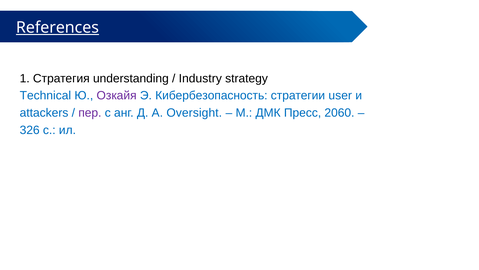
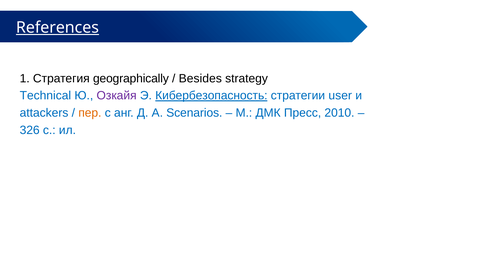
understanding: understanding -> geographically
Industry: Industry -> Besides
Кибербезопасность underline: none -> present
пер colour: purple -> orange
Oversight: Oversight -> Scenarios
2060: 2060 -> 2010
